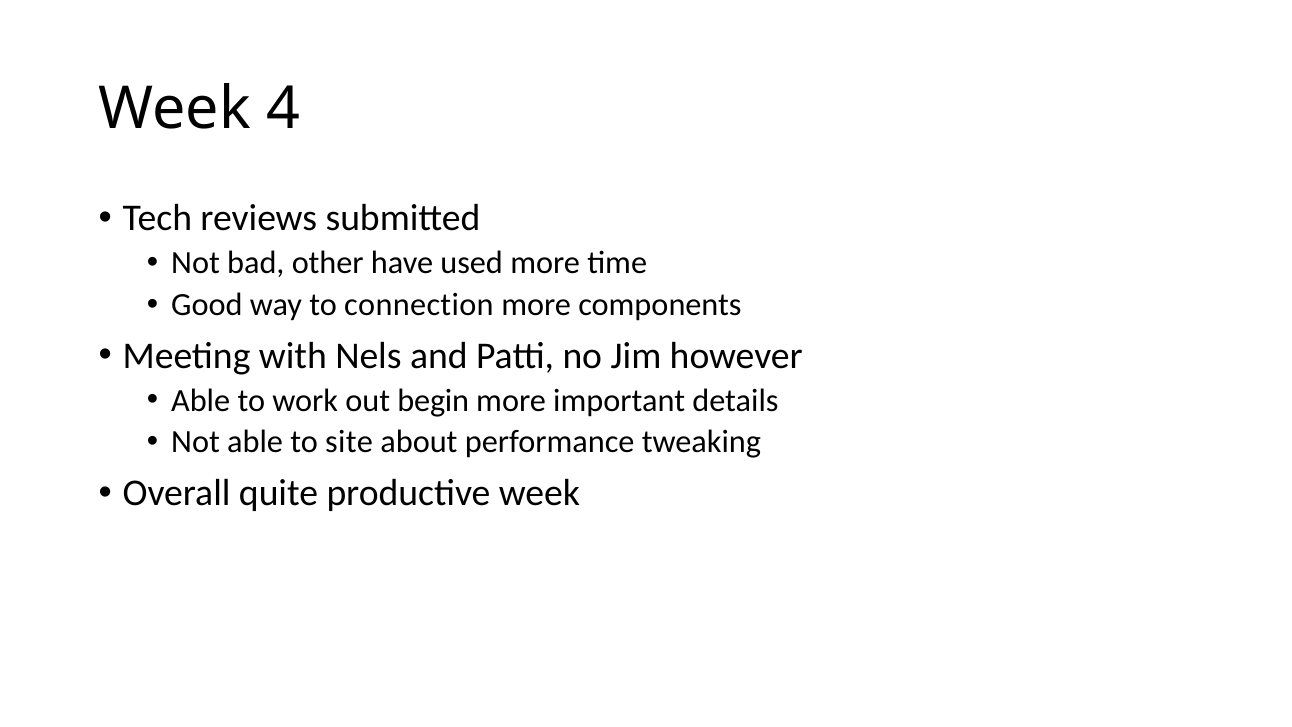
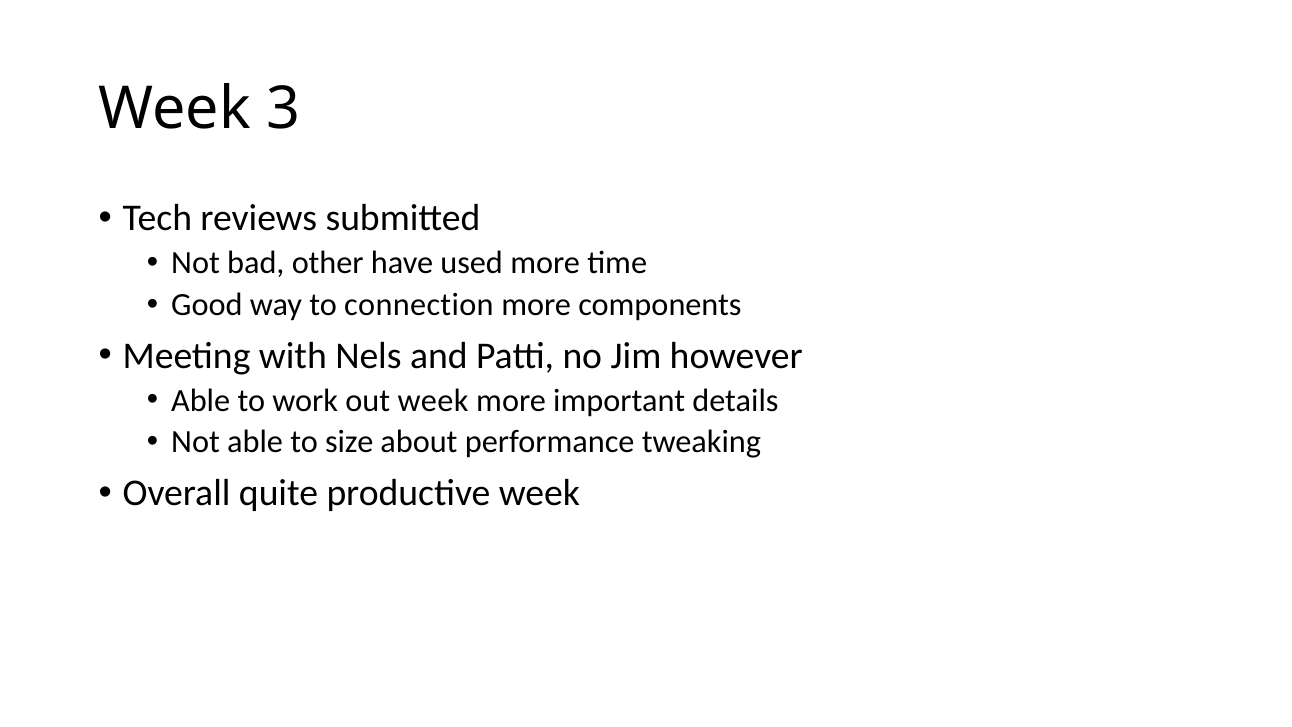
4: 4 -> 3
out begin: begin -> week
site: site -> size
